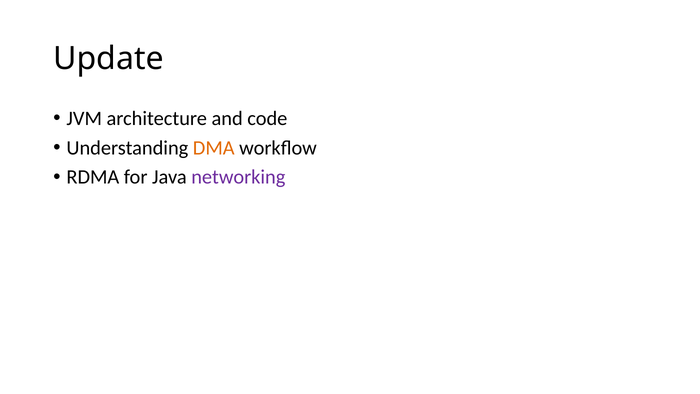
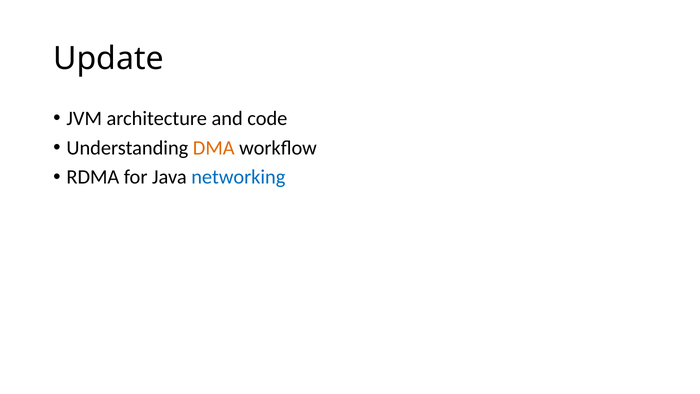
networking colour: purple -> blue
